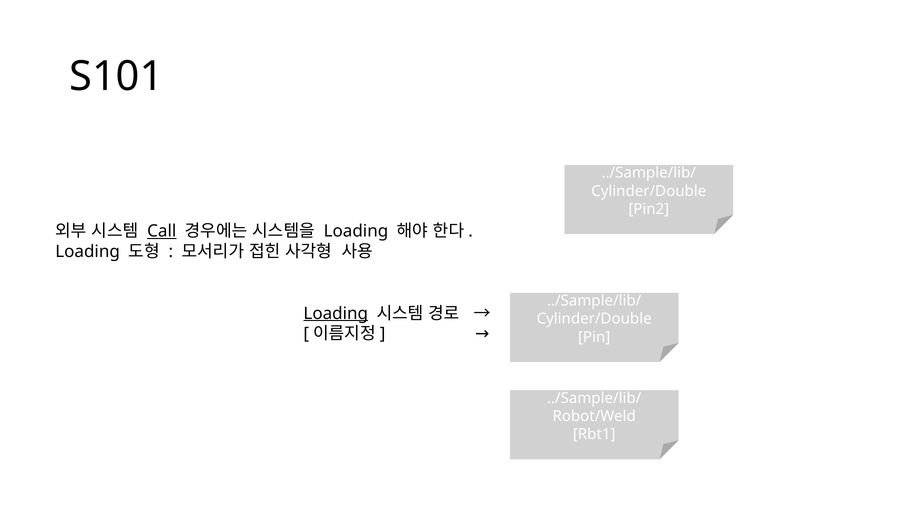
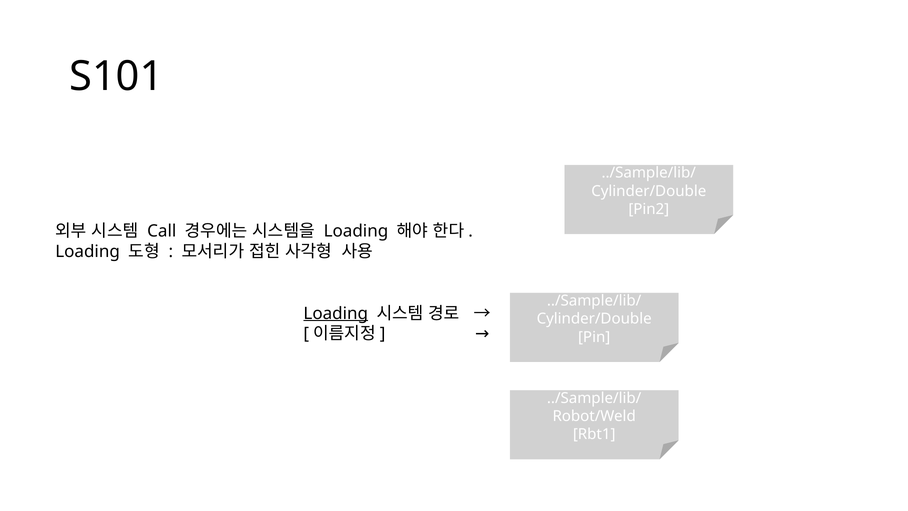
Call underline: present -> none
